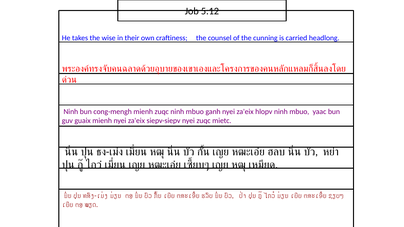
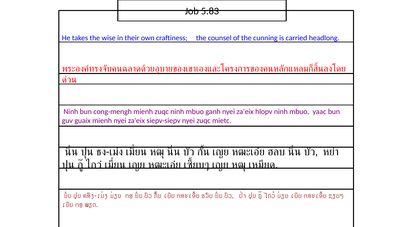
5:12: 5:12 -> 5:83
